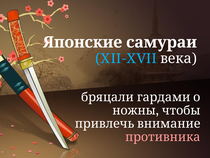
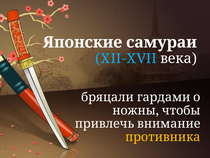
противника colour: pink -> yellow
